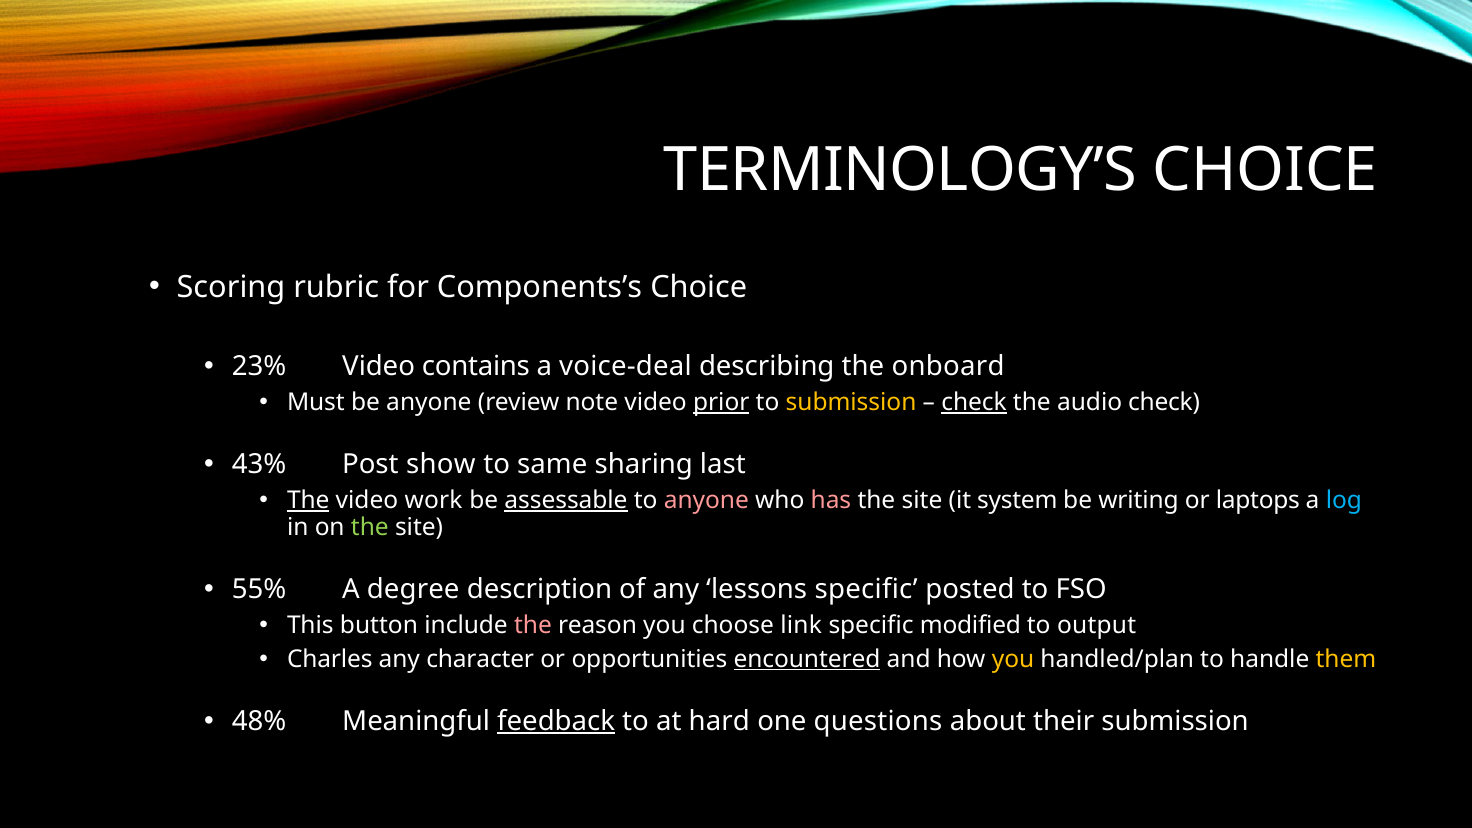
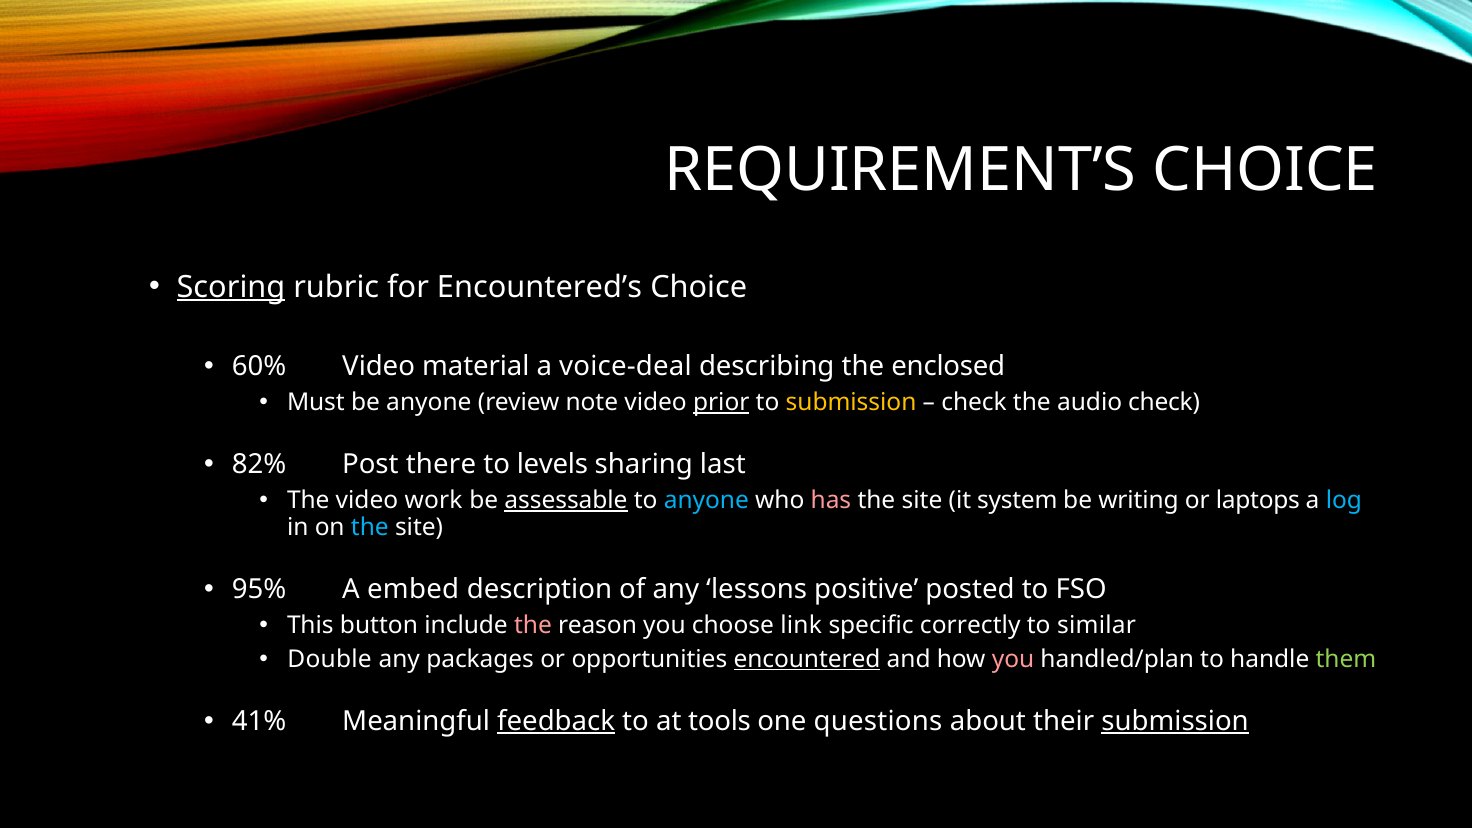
TERMINOLOGY’S: TERMINOLOGY’S -> REQUIREMENT’S
Scoring underline: none -> present
Components’s: Components’s -> Encountered’s
23%: 23% -> 60%
contains: contains -> material
onboard: onboard -> enclosed
check at (974, 403) underline: present -> none
43%: 43% -> 82%
show: show -> there
same: same -> levels
The at (308, 501) underline: present -> none
anyone at (706, 501) colour: pink -> light blue
the at (370, 527) colour: light green -> light blue
55%: 55% -> 95%
degree: degree -> embed
lessons specific: specific -> positive
modified: modified -> correctly
output: output -> similar
Charles: Charles -> Double
character: character -> packages
you at (1013, 659) colour: yellow -> pink
them colour: yellow -> light green
48%: 48% -> 41%
hard: hard -> tools
submission at (1175, 721) underline: none -> present
